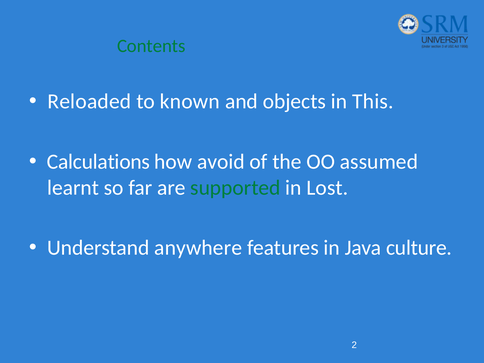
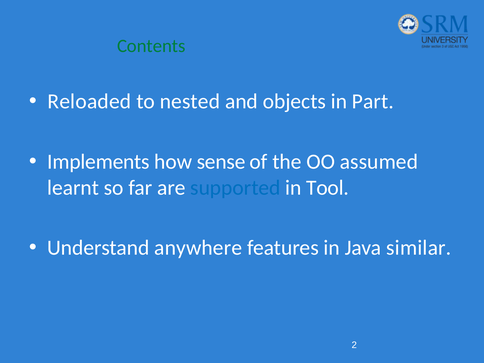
known: known -> nested
This: This -> Part
Calculations: Calculations -> Implements
avoid: avoid -> sense
supported colour: green -> blue
Lost: Lost -> Tool
culture: culture -> similar
